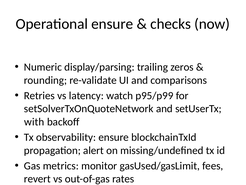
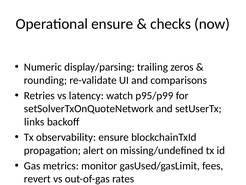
with at (34, 122): with -> links
